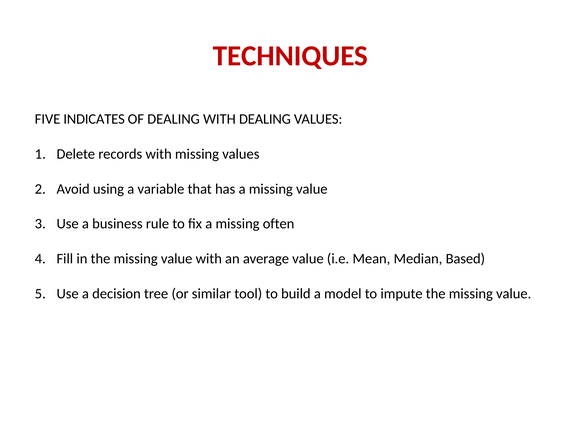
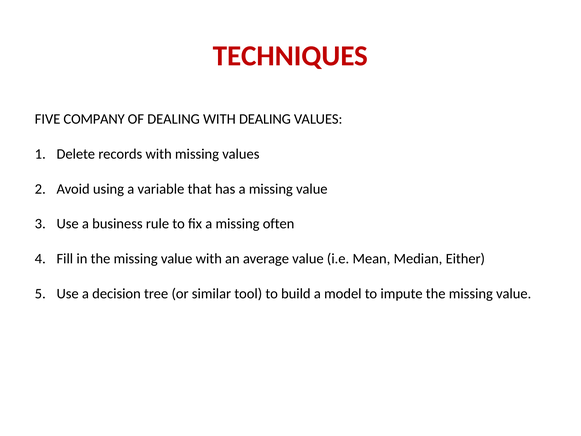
INDICATES: INDICATES -> COMPANY
Based: Based -> Either
